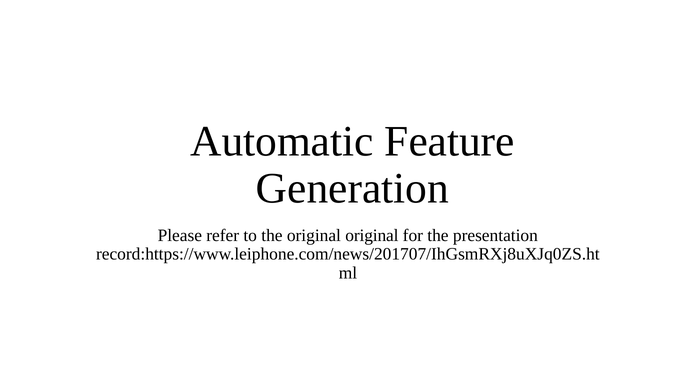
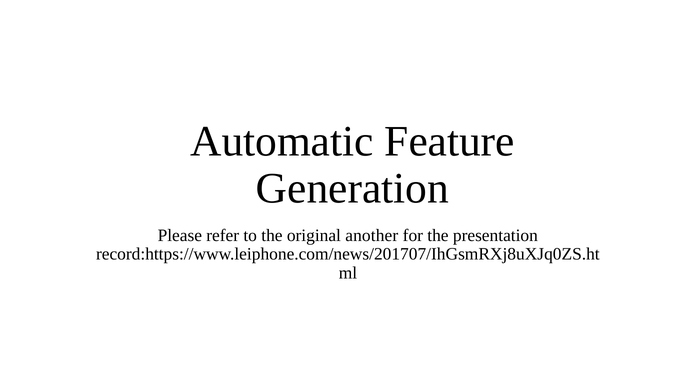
original original: original -> another
